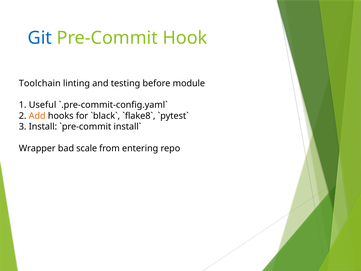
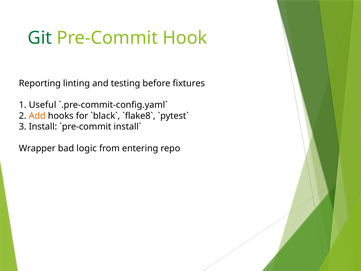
Git colour: blue -> green
Toolchain: Toolchain -> Reporting
module: module -> fixtures
scale: scale -> logic
